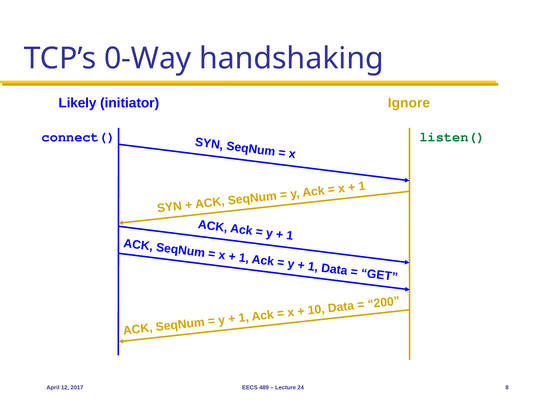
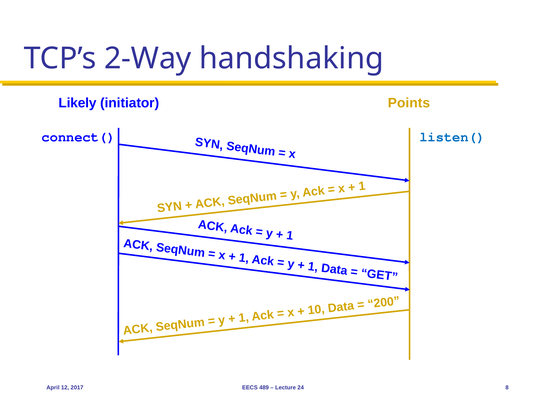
0-Way: 0-Way -> 2-Way
Ignore: Ignore -> Points
listen( colour: green -> blue
